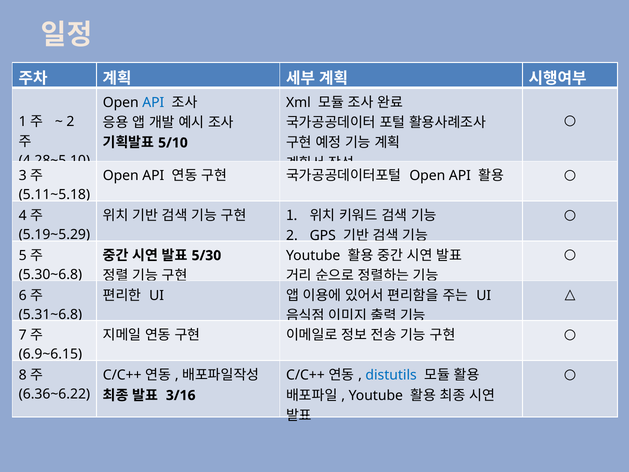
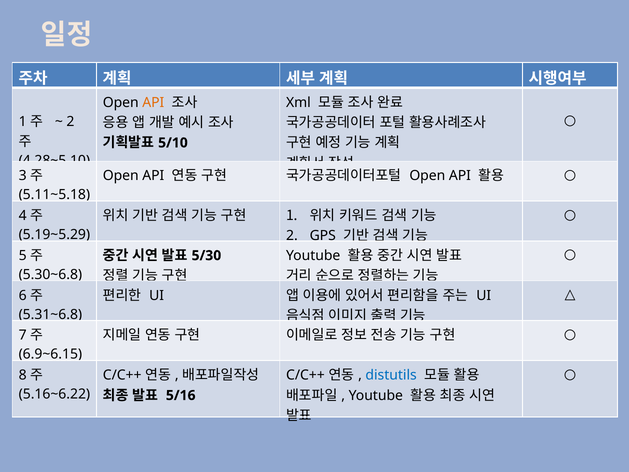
API at (153, 102) colour: blue -> orange
3/16: 3/16 -> 5/16
6.36~6.22: 6.36~6.22 -> 5.16~6.22
